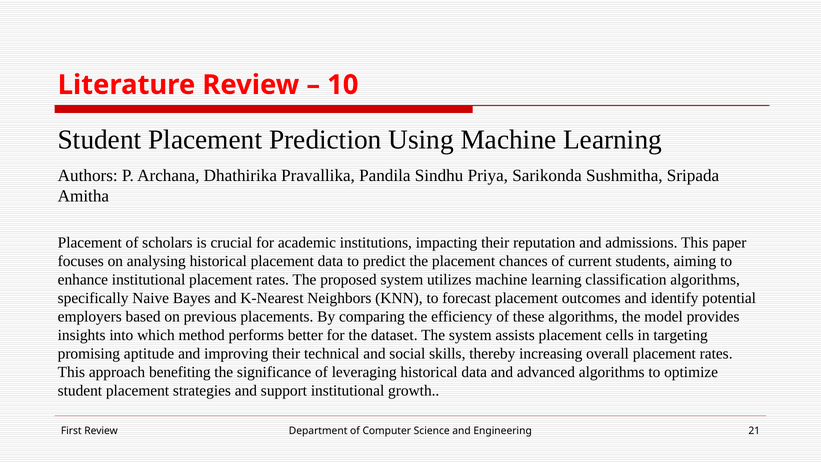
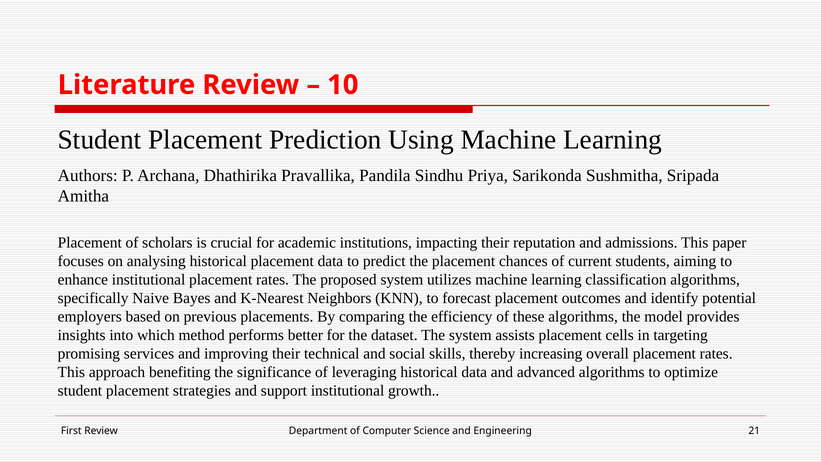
aptitude: aptitude -> services
